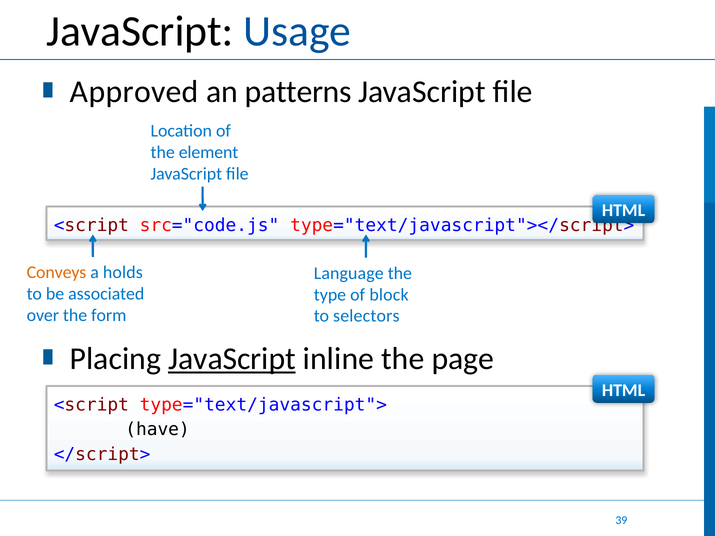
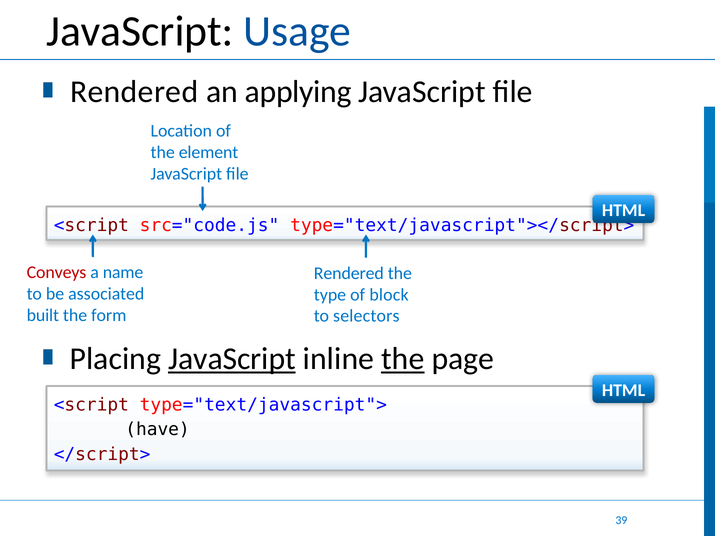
Approved at (134, 92): Approved -> Rendered
patterns: patterns -> applying
Conveys colour: orange -> red
holds: holds -> name
Language at (349, 273): Language -> Rendered
over: over -> built
the at (403, 359) underline: none -> present
